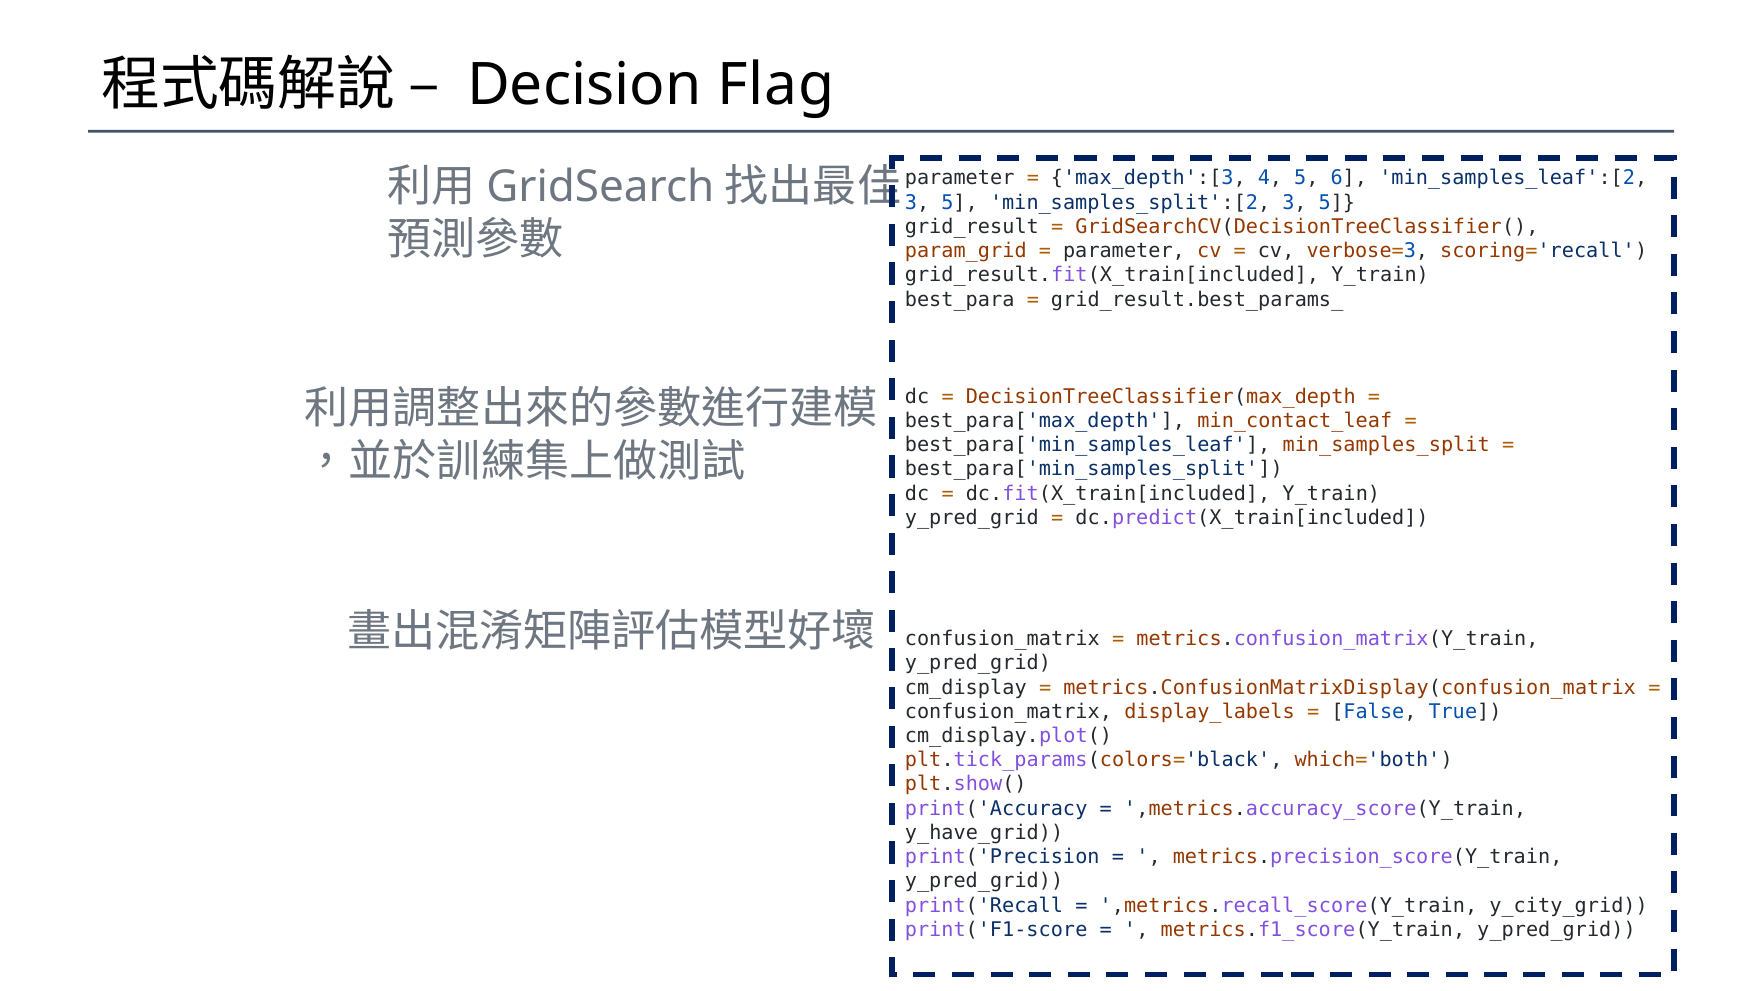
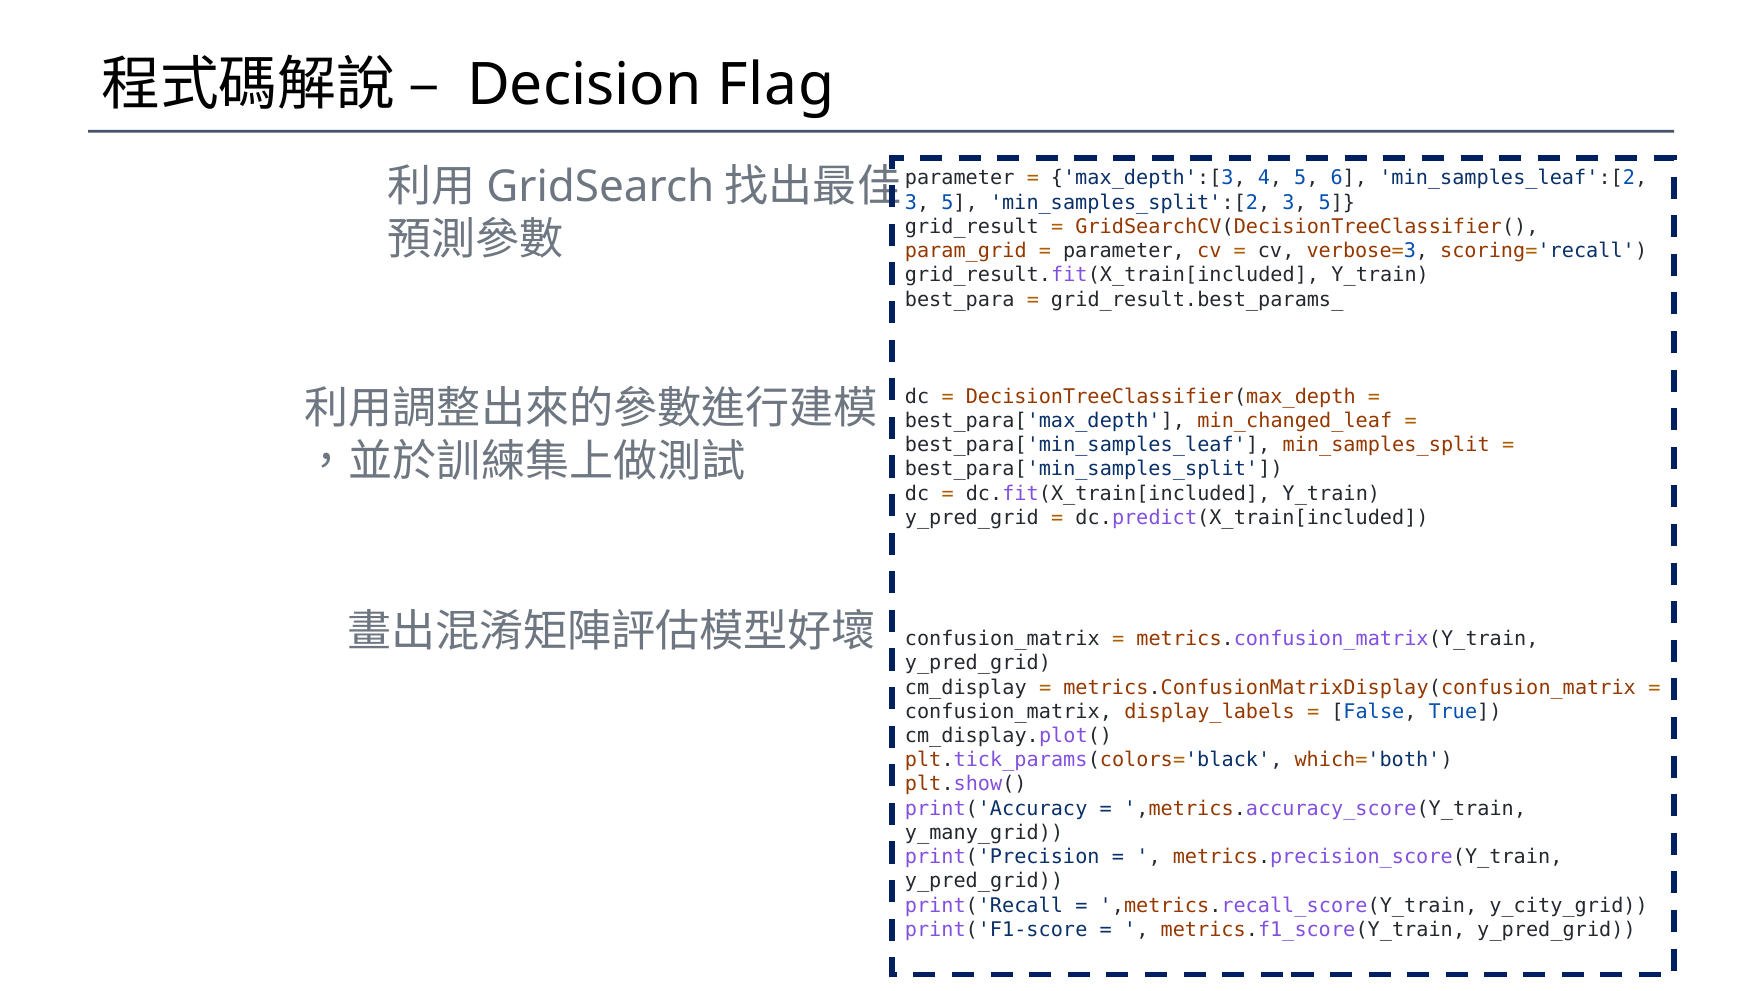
min_contact_leaf: min_contact_leaf -> min_changed_leaf
y_have_grid: y_have_grid -> y_many_grid
